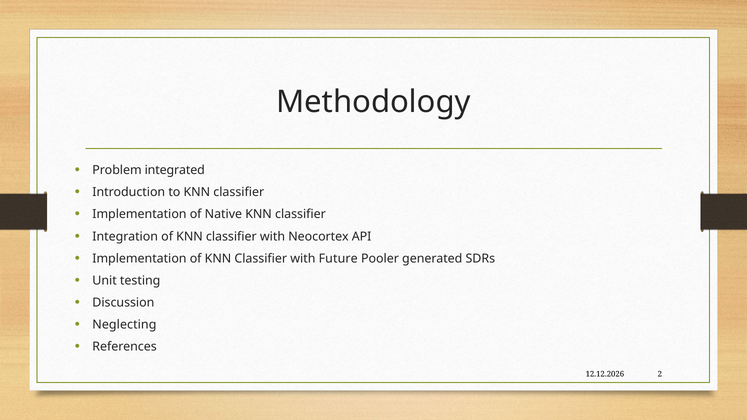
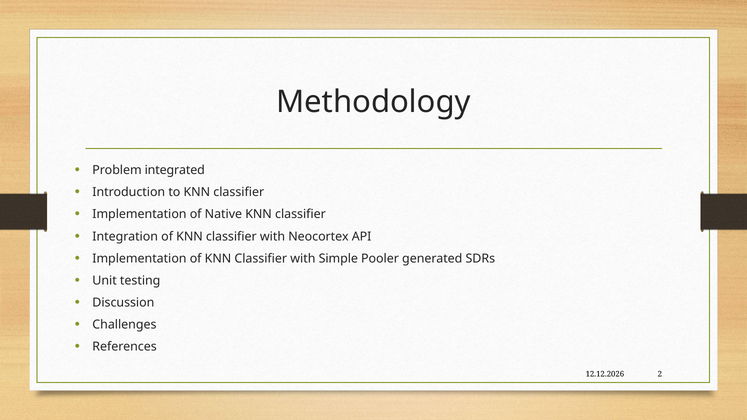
Future: Future -> Simple
Neglecting: Neglecting -> Challenges
